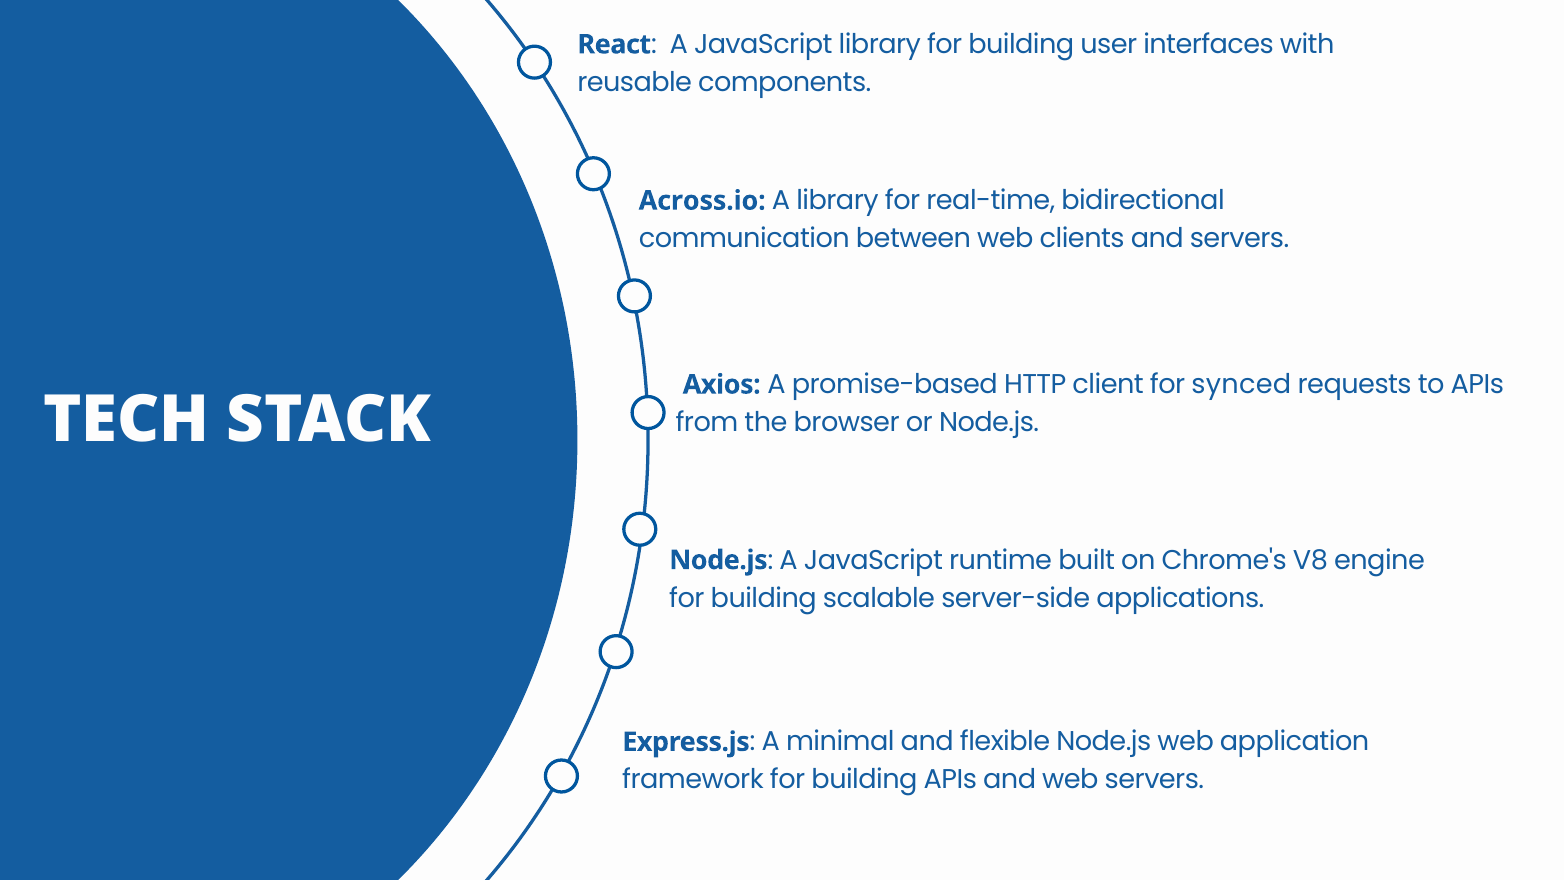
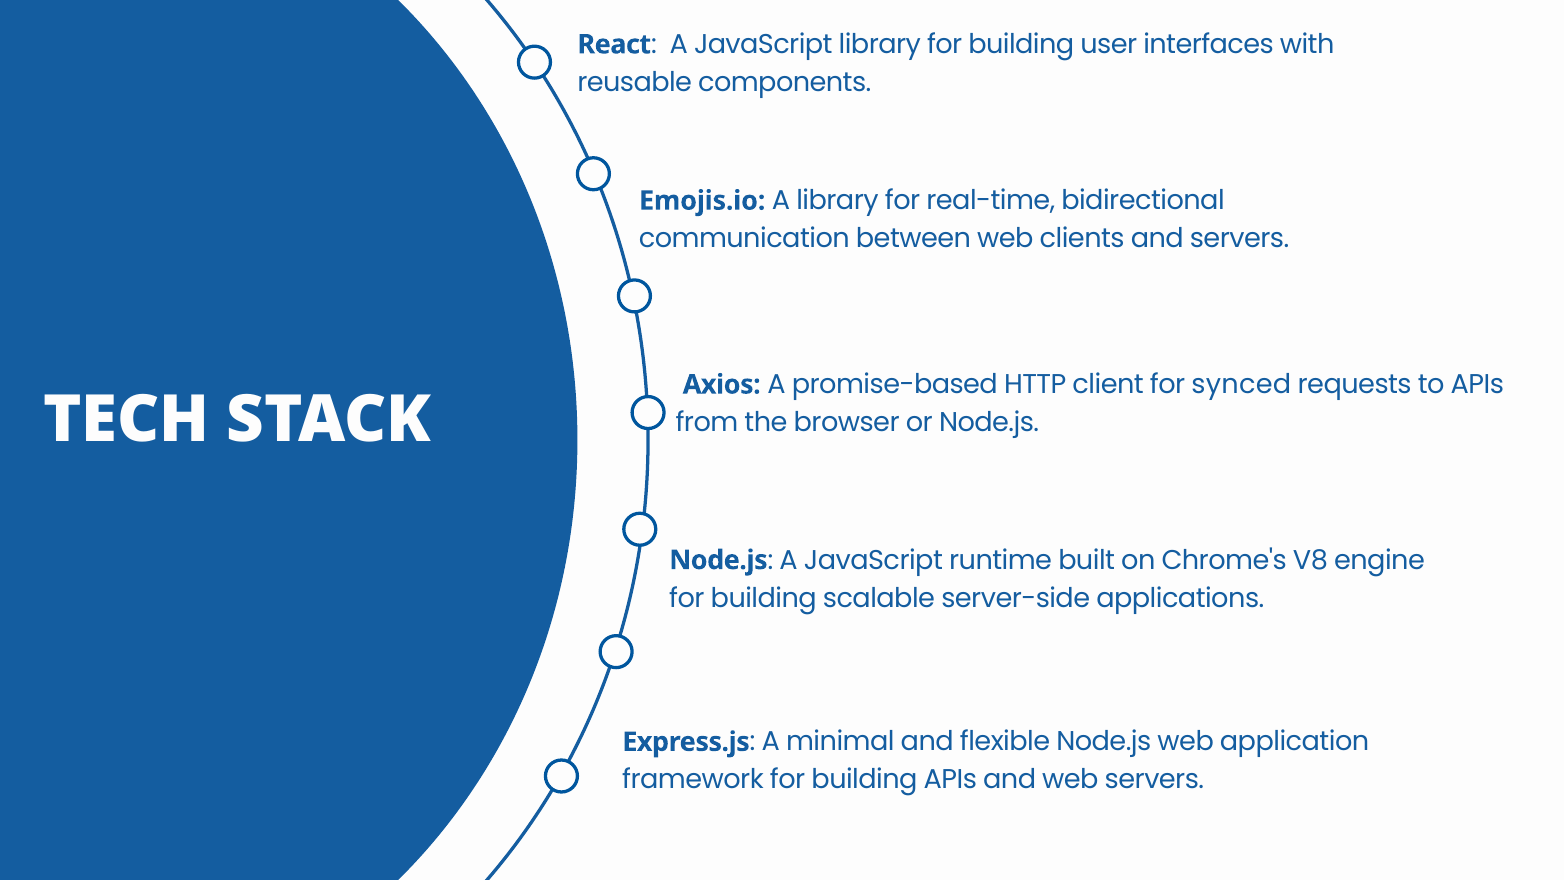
Across.io: Across.io -> Emojis.io
